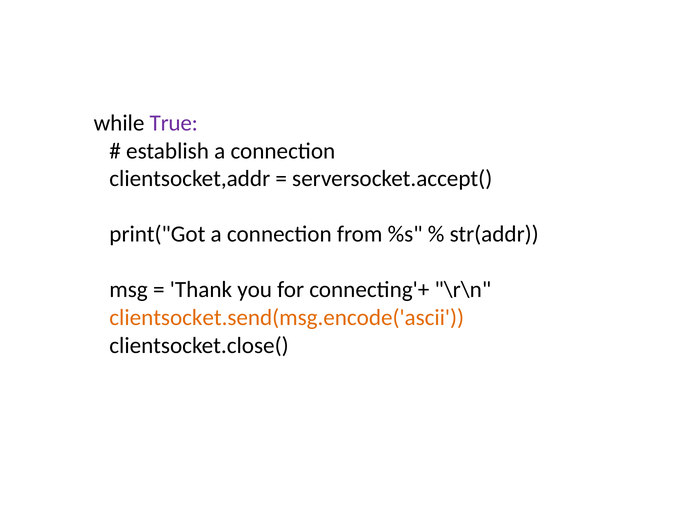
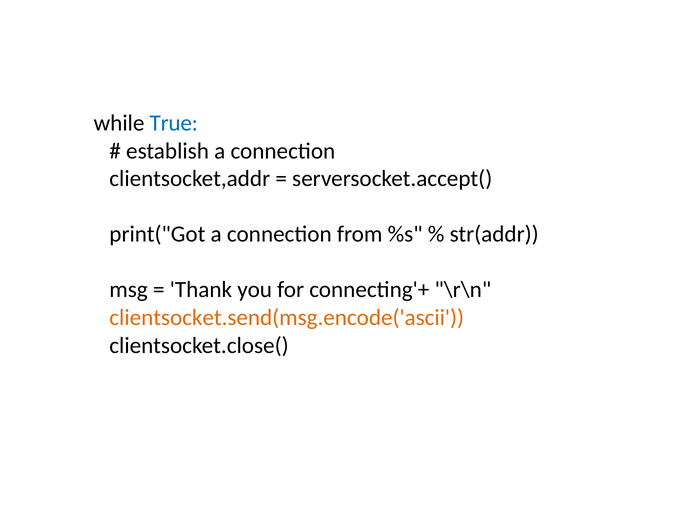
True colour: purple -> blue
